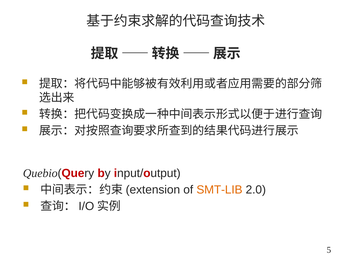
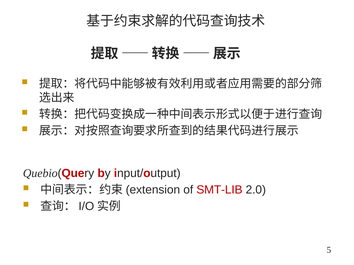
SMT-LIB colour: orange -> red
